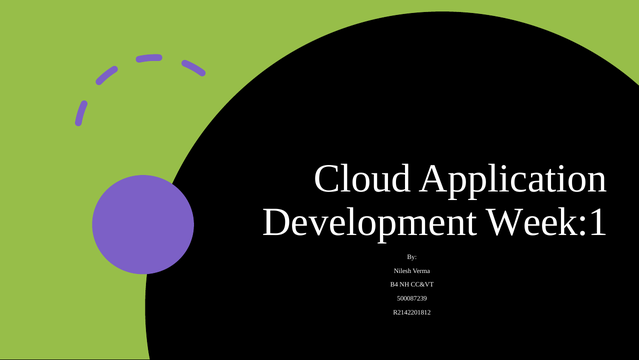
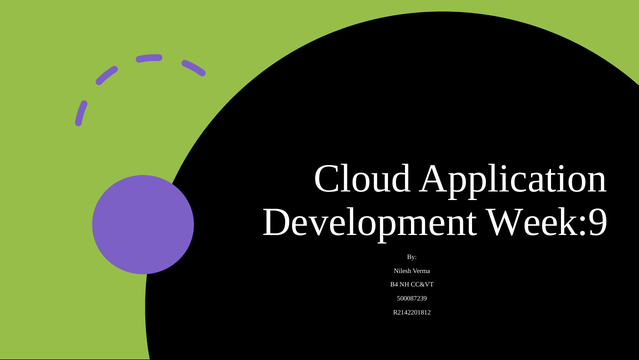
Week:1: Week:1 -> Week:9
